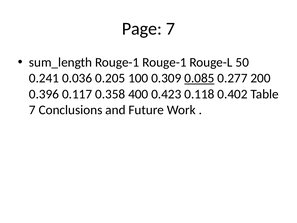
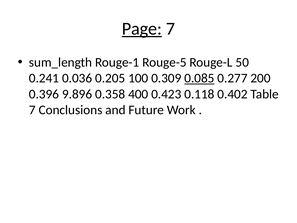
Page underline: none -> present
Rouge-1 Rouge-1: Rouge-1 -> Rouge-5
0.117: 0.117 -> 9.896
